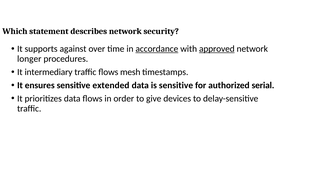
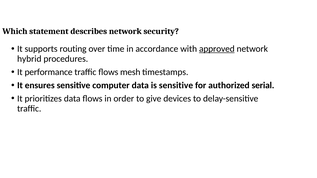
against: against -> routing
accordance underline: present -> none
longer: longer -> hybrid
intermediary: intermediary -> performance
extended: extended -> computer
